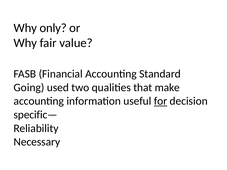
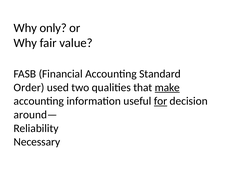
Going: Going -> Order
make underline: none -> present
specific—: specific— -> around—
